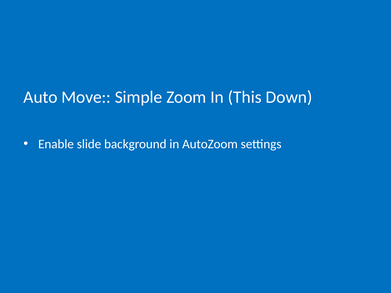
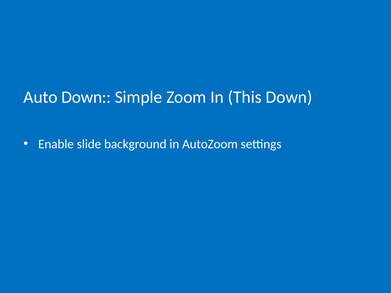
Auto Move: Move -> Down
